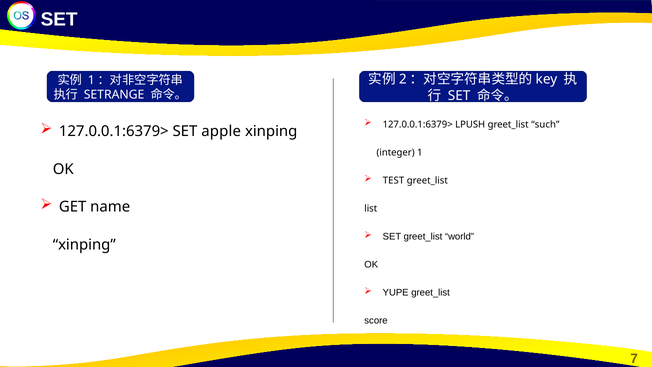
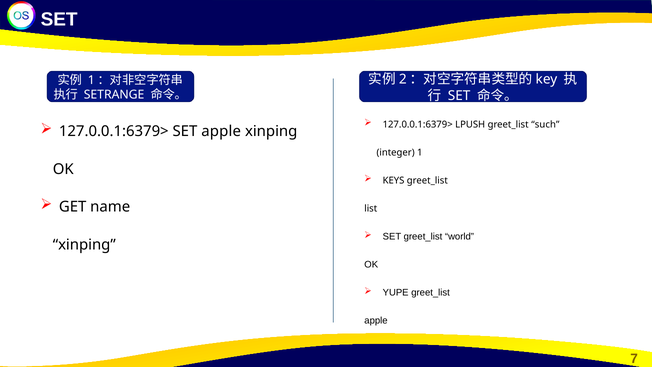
TEST: TEST -> KEYS
score at (376, 320): score -> apple
